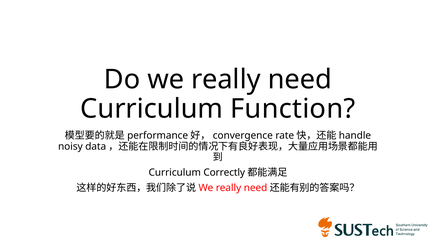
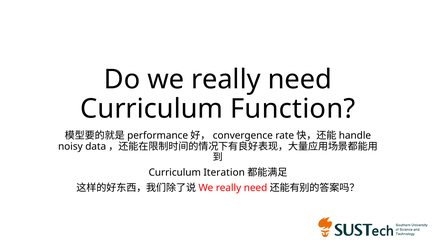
Correctly: Correctly -> Iteration
